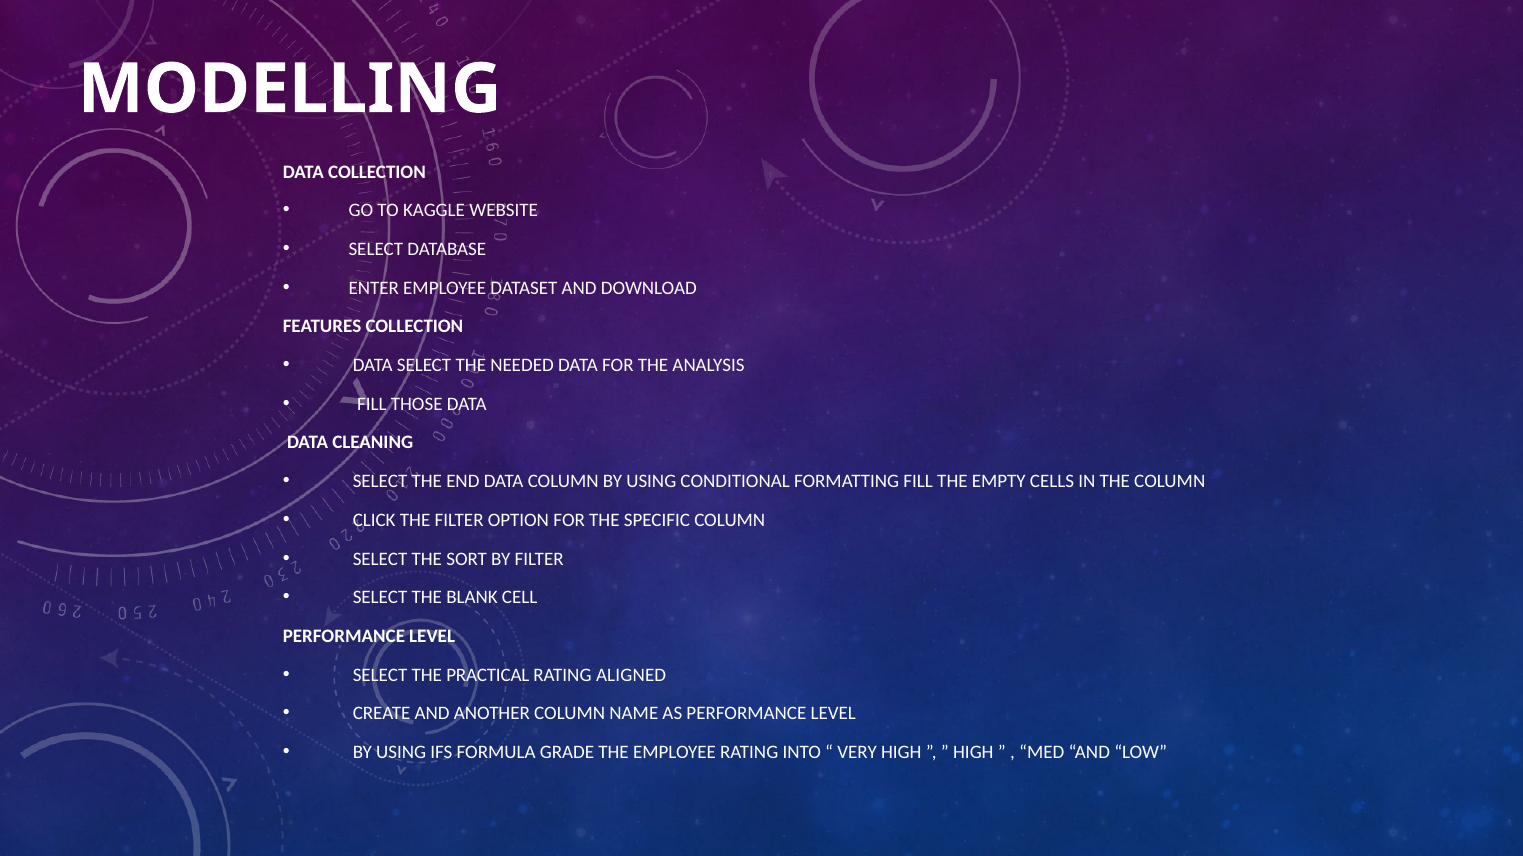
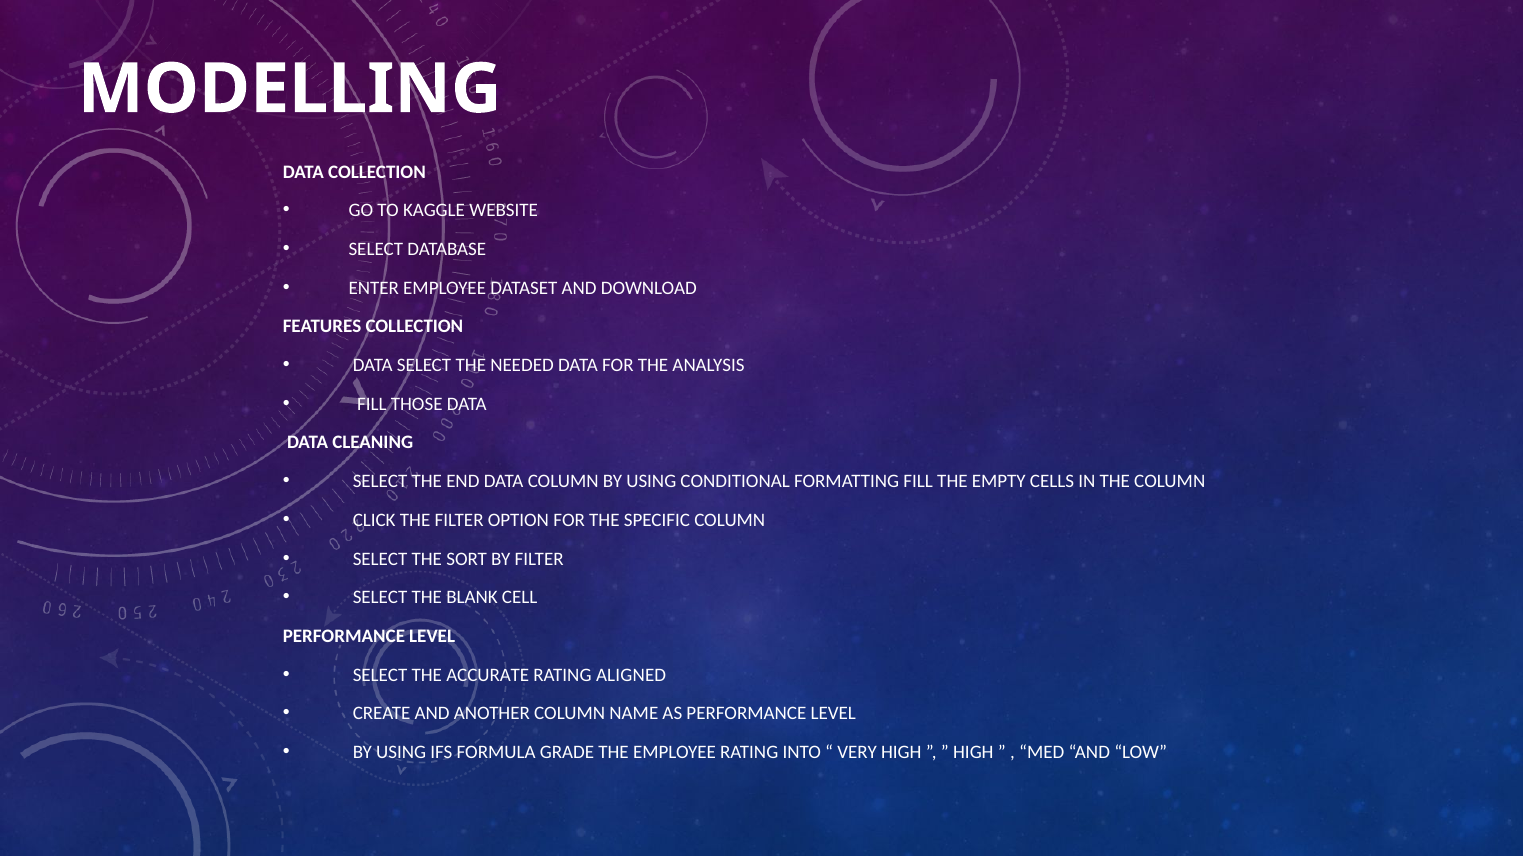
PRACTICAL: PRACTICAL -> ACCURATE
